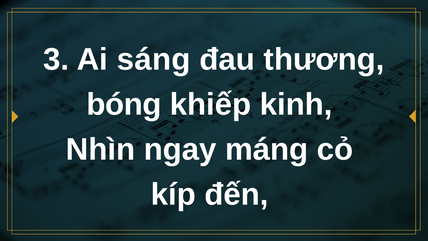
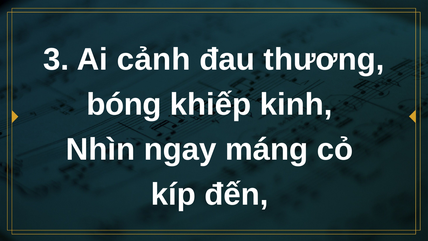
sáng: sáng -> cảnh
